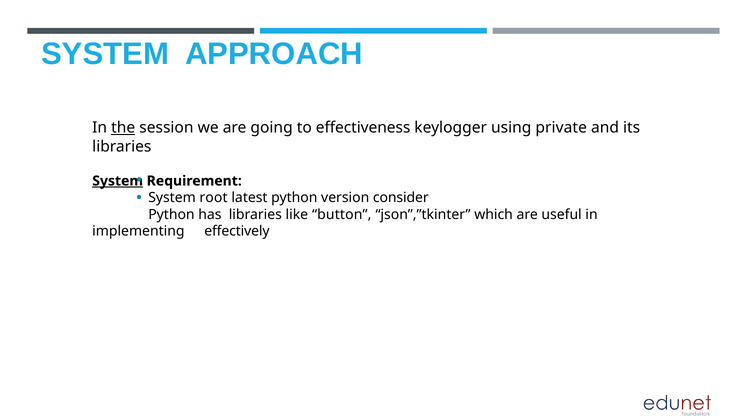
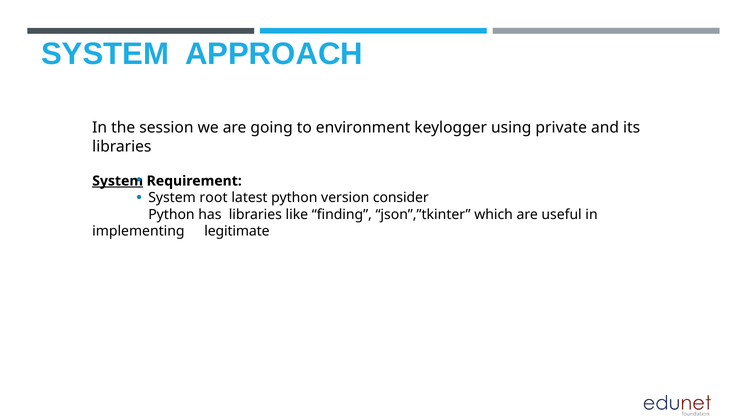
the underline: present -> none
effectiveness: effectiveness -> environment
button: button -> finding
effectively: effectively -> legitimate
